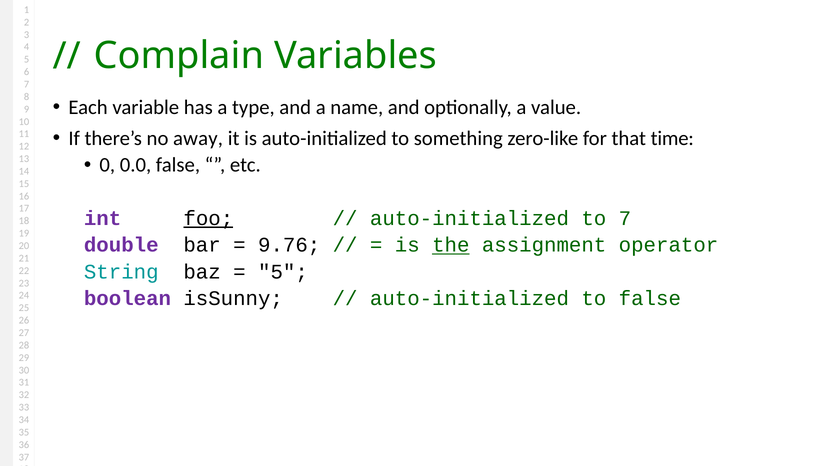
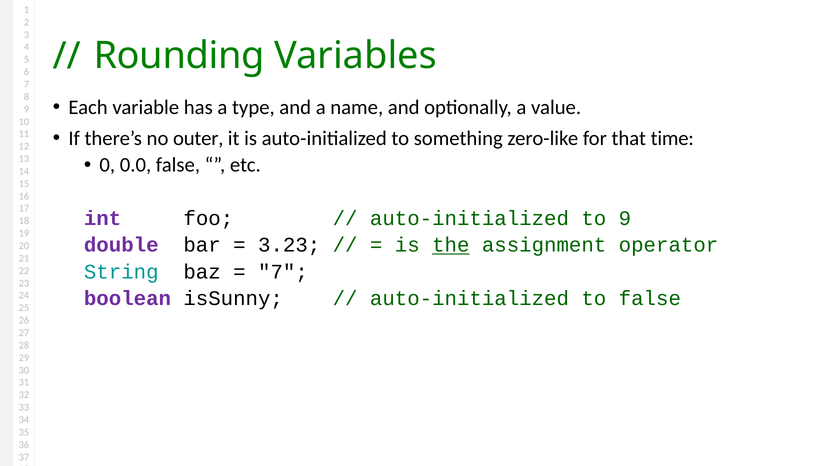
Complain: Complain -> Rounding
away: away -> outer
foo underline: present -> none
to 7: 7 -> 9
9.76: 9.76 -> 3.23
5 at (283, 272): 5 -> 7
